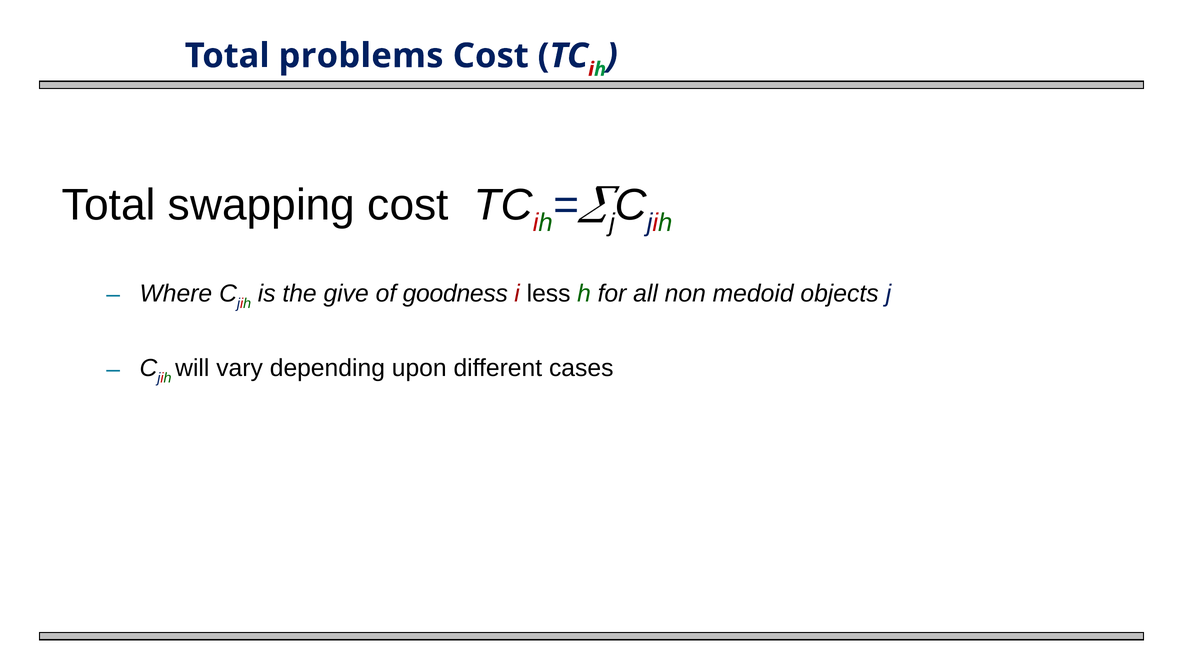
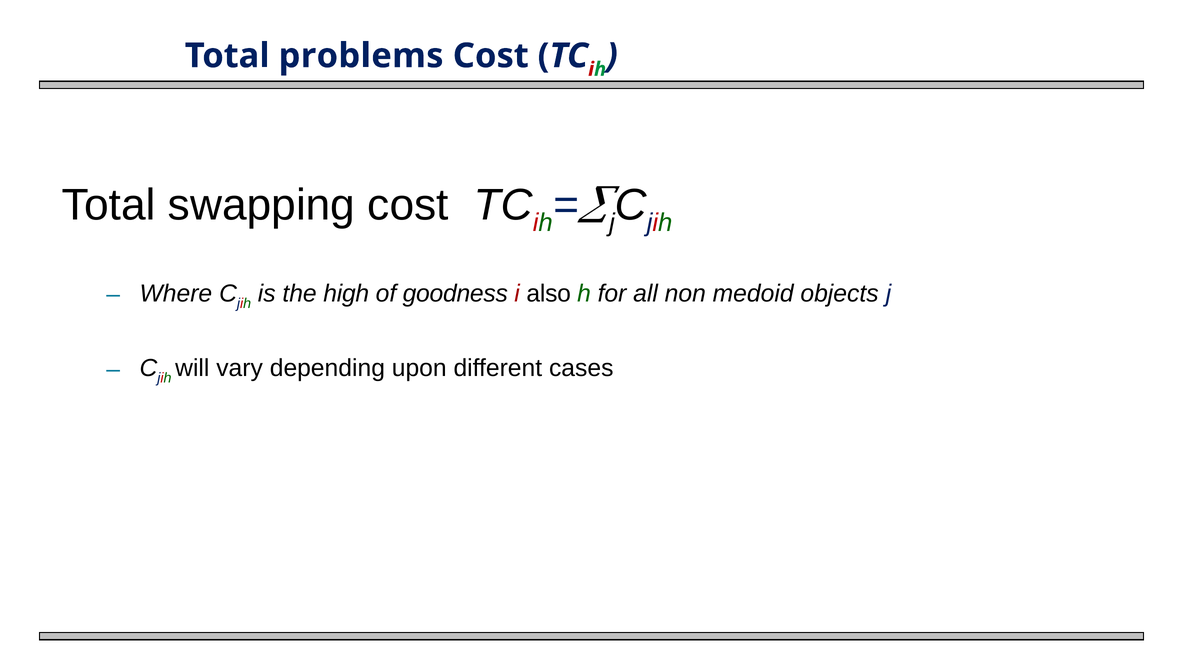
give: give -> high
less: less -> also
